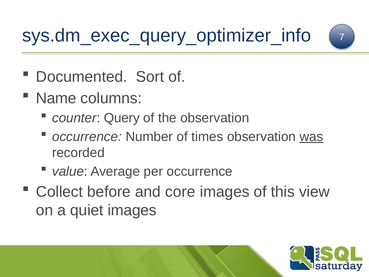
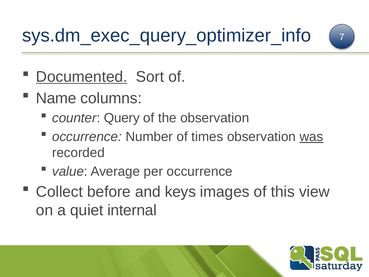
Documented underline: none -> present
core: core -> keys
quiet images: images -> internal
